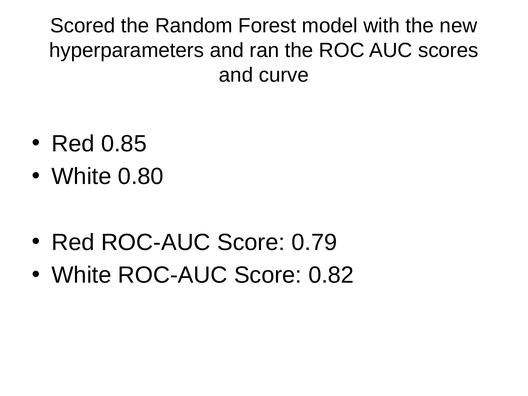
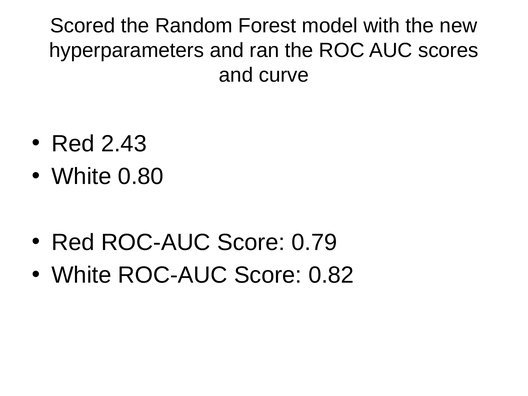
0.85: 0.85 -> 2.43
